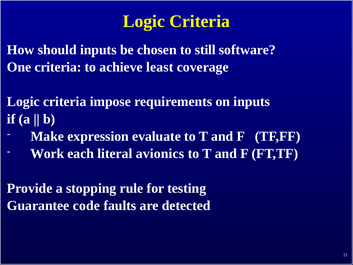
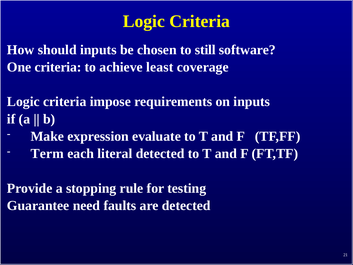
Work: Work -> Term
literal avionics: avionics -> detected
code: code -> need
